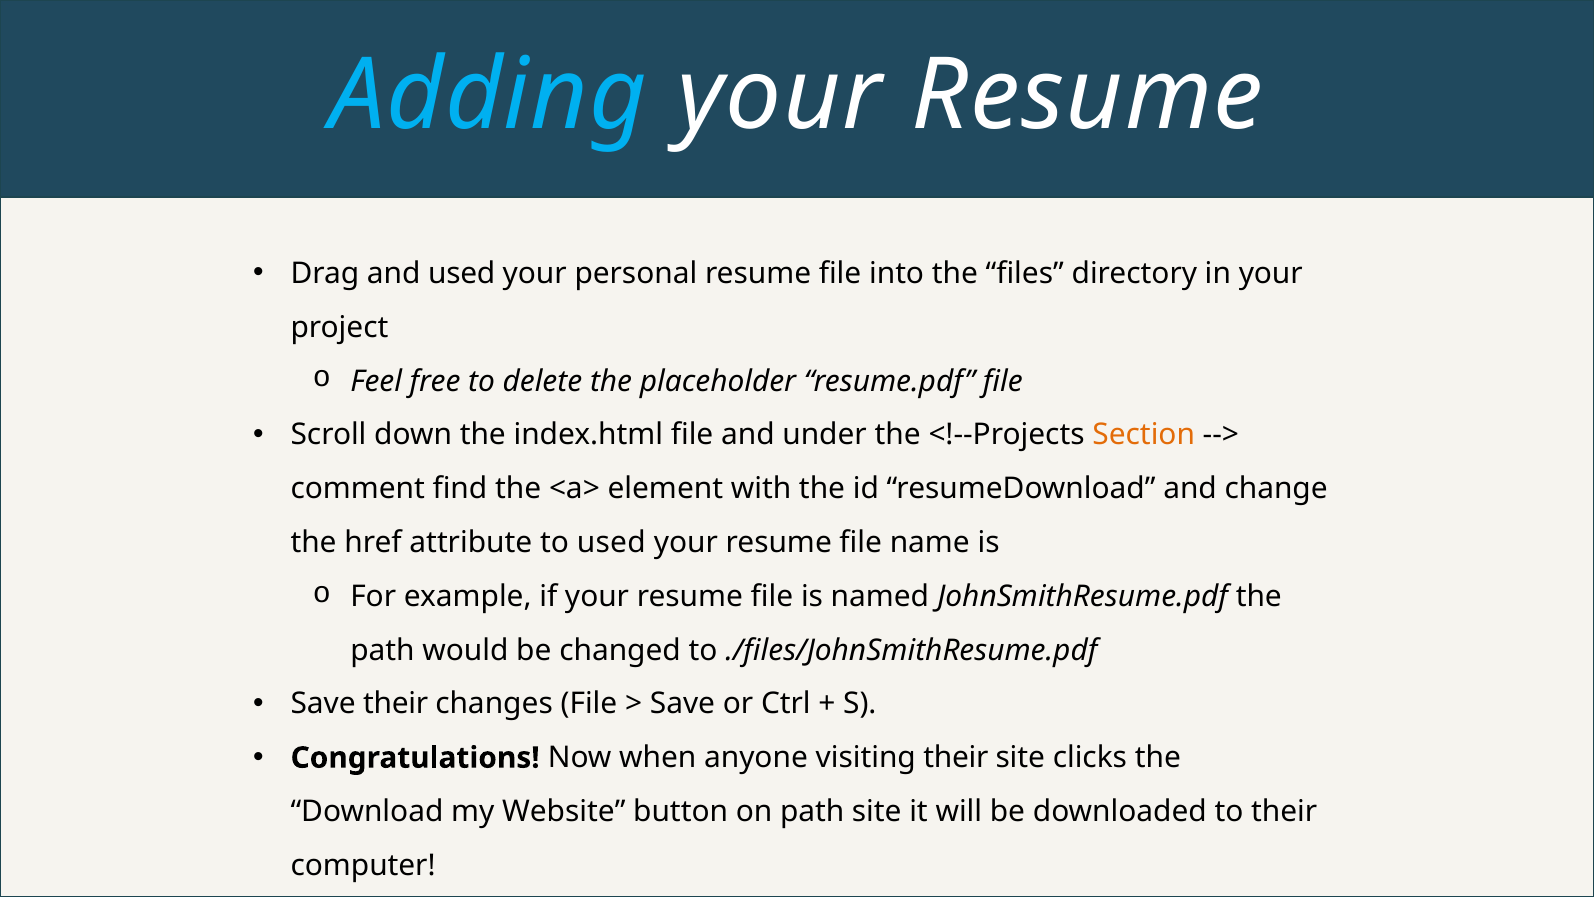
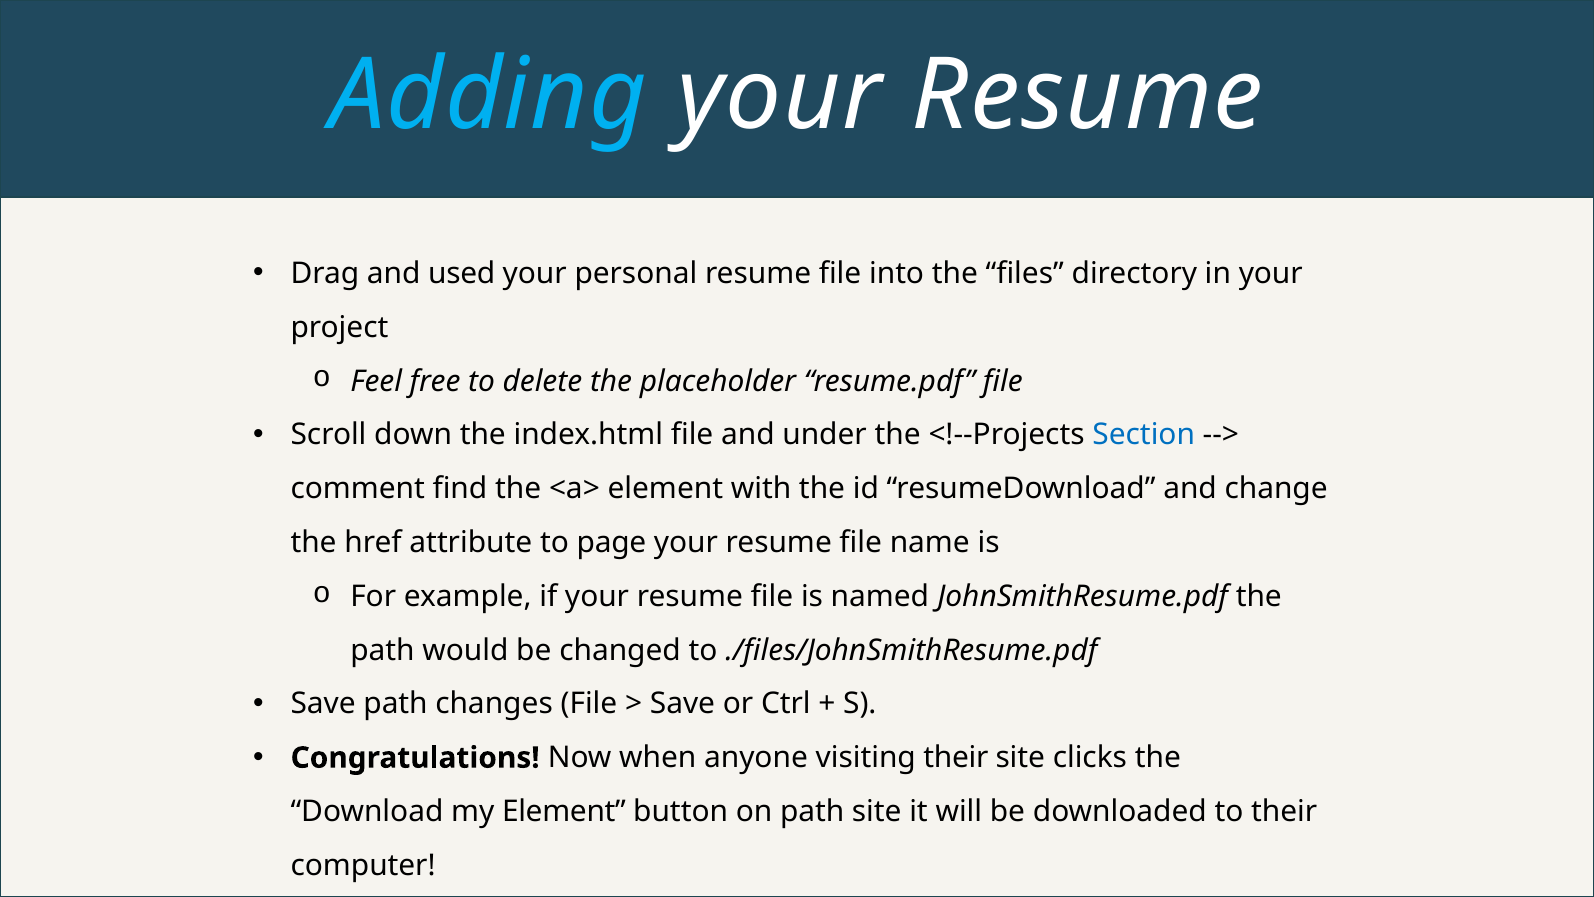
Section colour: orange -> blue
to used: used -> page
Save their: their -> path
my Website: Website -> Element
